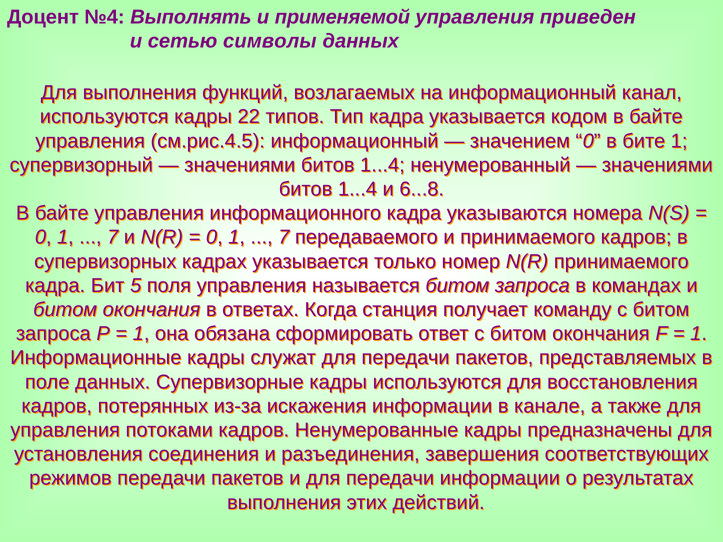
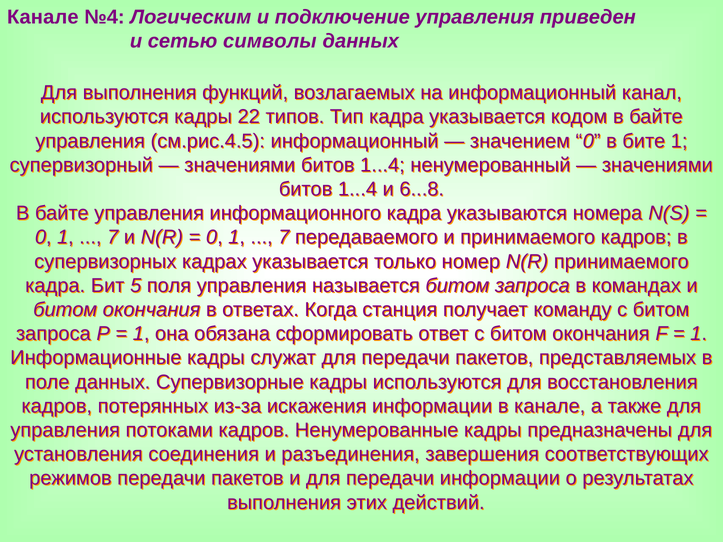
Доцент at (43, 17): Доцент -> Канале
Выполнять: Выполнять -> Логическим
применяемой: применяемой -> подключение
